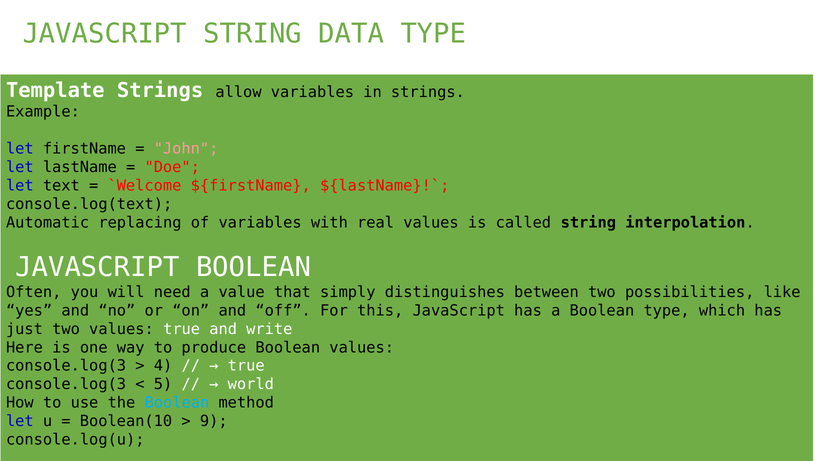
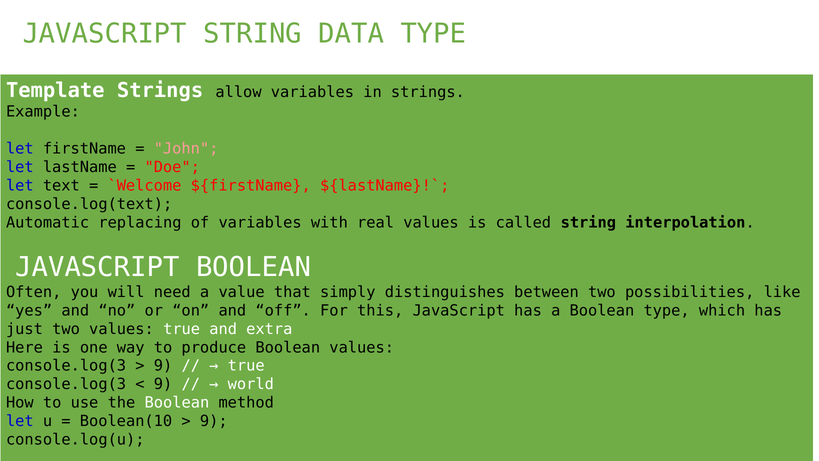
write: write -> extra
4 at (163, 366): 4 -> 9
5 at (163, 384): 5 -> 9
Boolean at (177, 403) colour: light blue -> white
